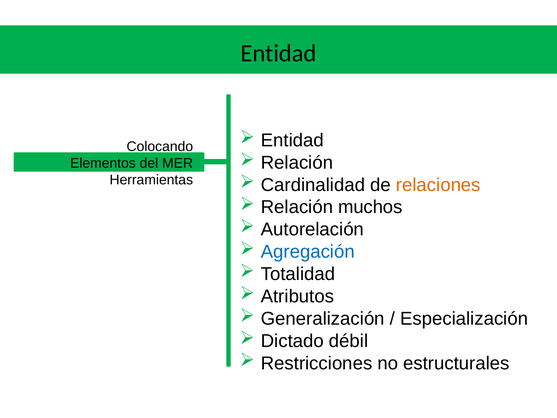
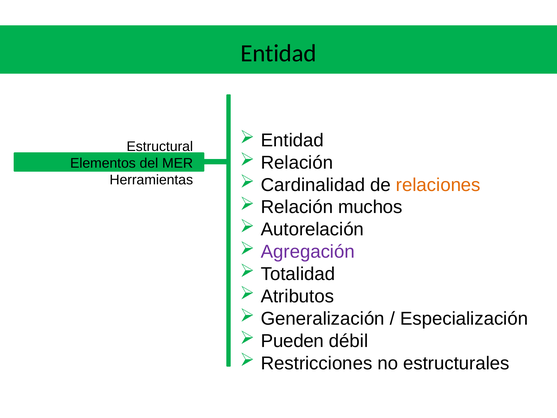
Colocando: Colocando -> Estructural
Agregación colour: blue -> purple
Dictado: Dictado -> Pueden
